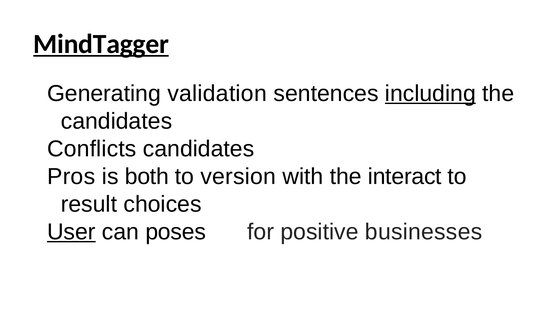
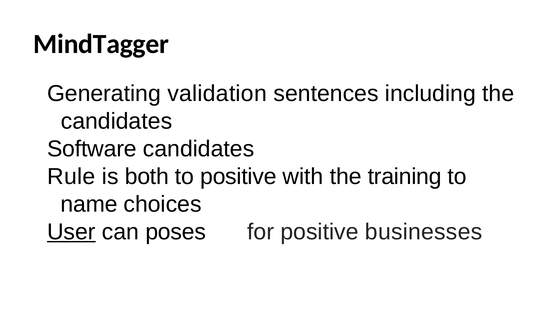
MindTagger underline: present -> none
including underline: present -> none
Conflicts: Conflicts -> Software
Pros: Pros -> Rule
to version: version -> positive
interact: interact -> training
result: result -> name
